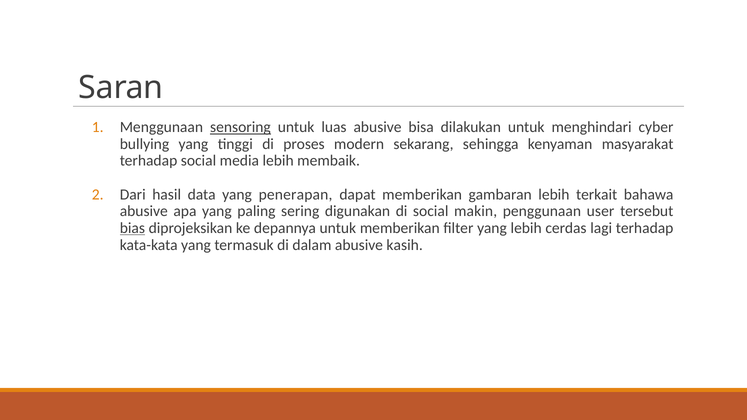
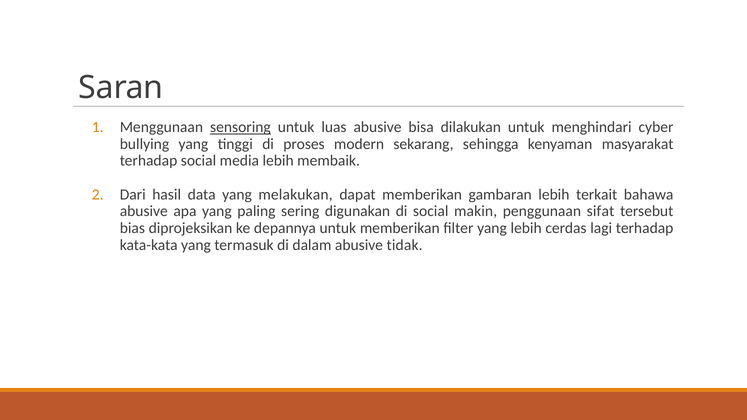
penerapan: penerapan -> melakukan
user: user -> sifat
bias underline: present -> none
kasih: kasih -> tidak
